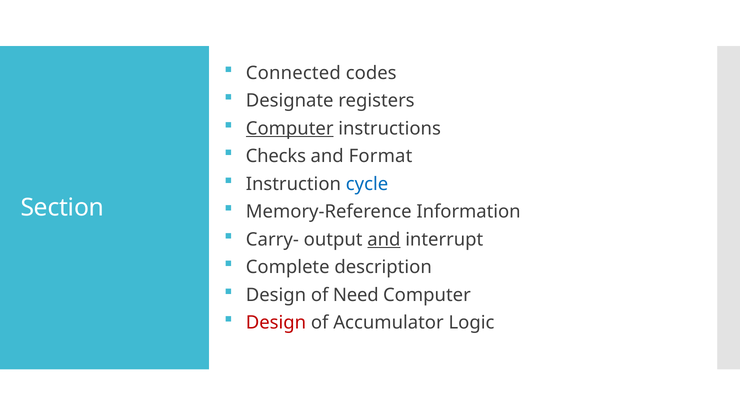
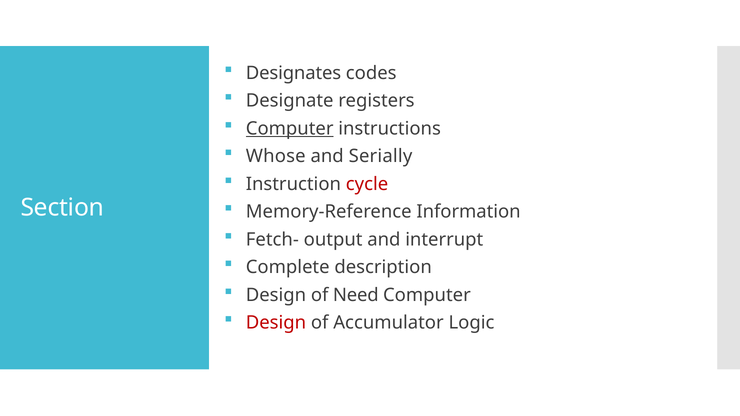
Connected: Connected -> Designates
Checks: Checks -> Whose
Format: Format -> Serially
cycle colour: blue -> red
Carry-: Carry- -> Fetch-
and at (384, 240) underline: present -> none
